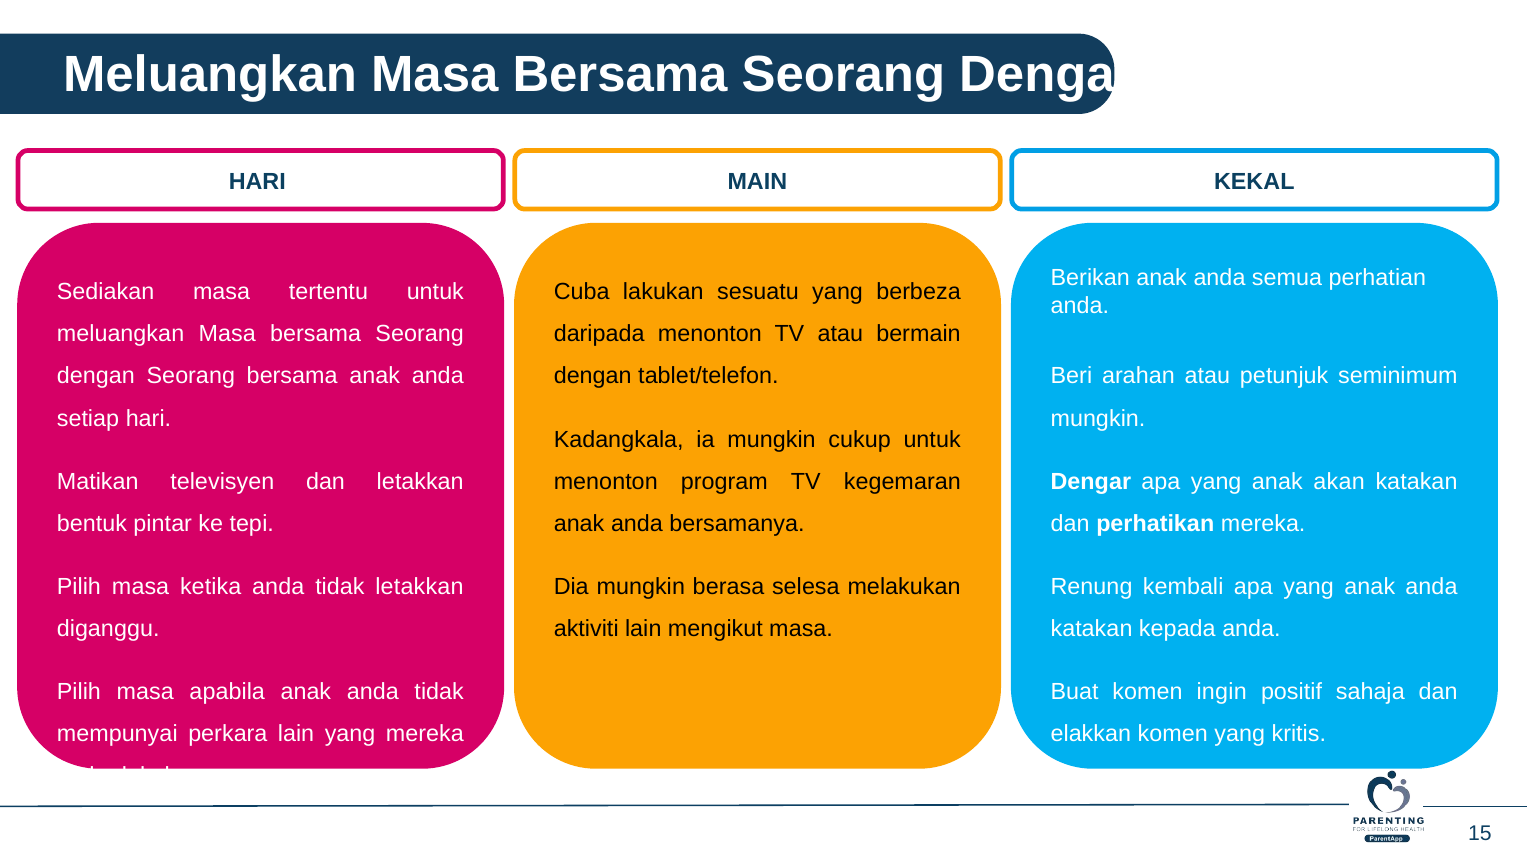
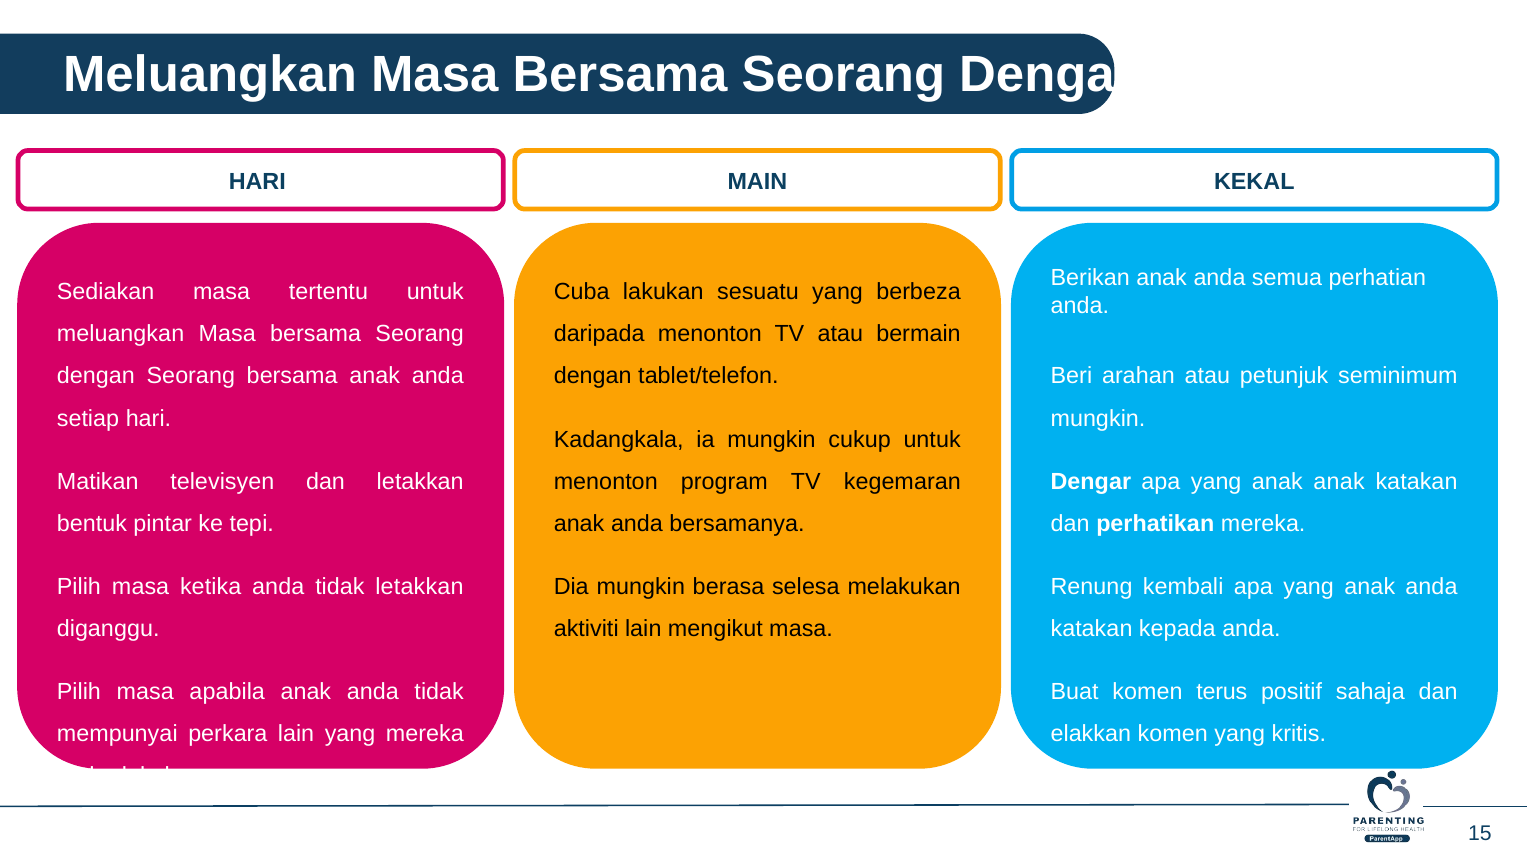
anak akan: akan -> anak
ingin: ingin -> terus
